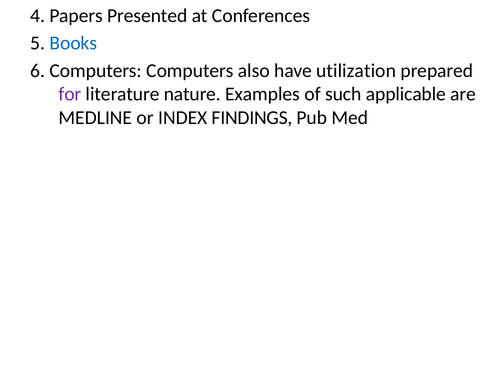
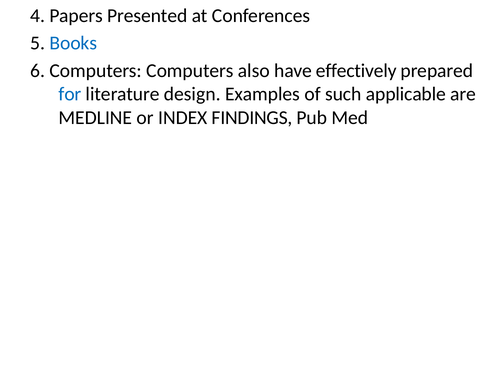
utilization: utilization -> effectively
for colour: purple -> blue
nature: nature -> design
